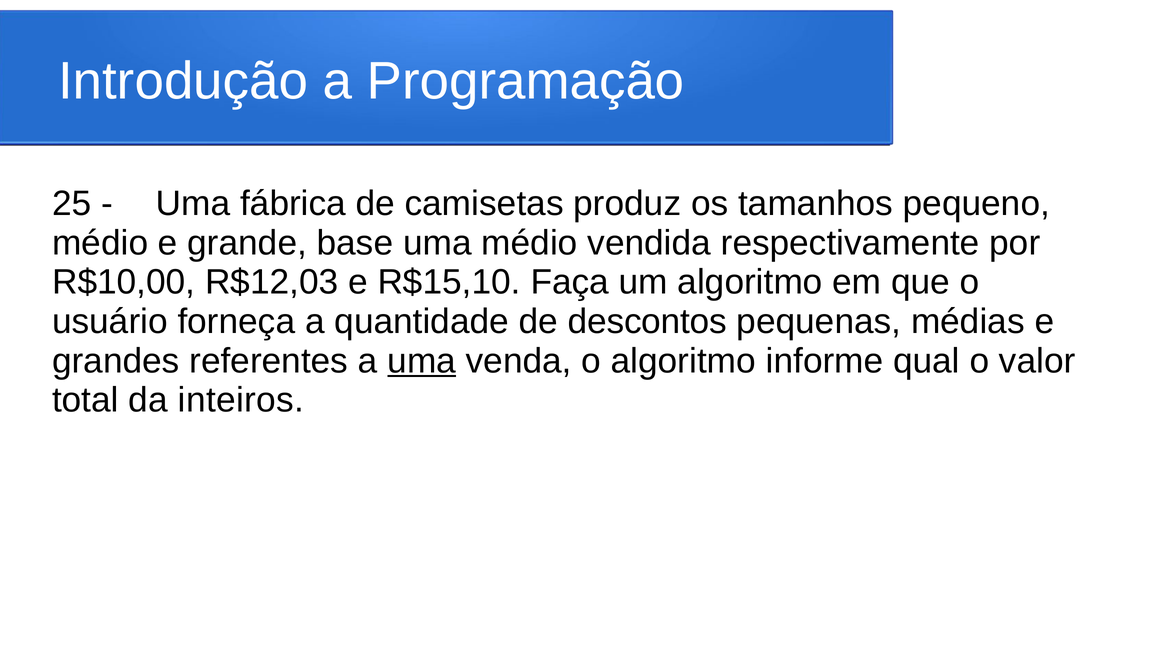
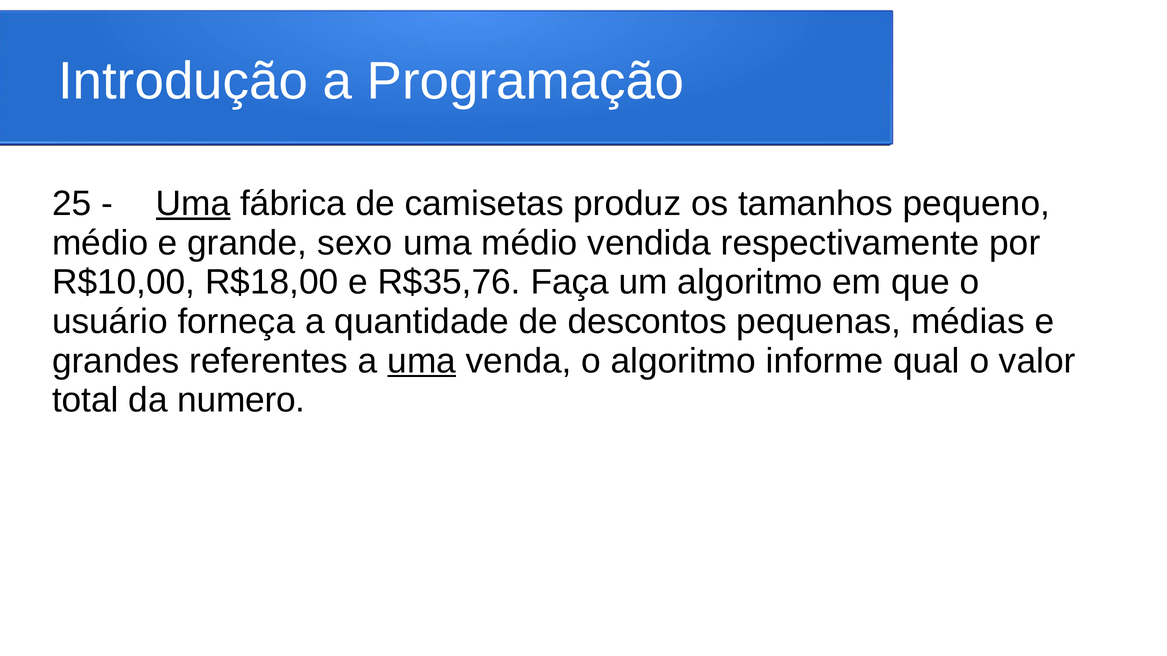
Uma at (193, 204) underline: none -> present
base: base -> sexo
R$12,03: R$12,03 -> R$18,00
R$15,10: R$15,10 -> R$35,76
inteiros: inteiros -> numero
